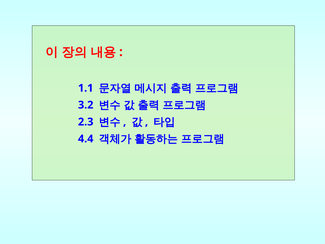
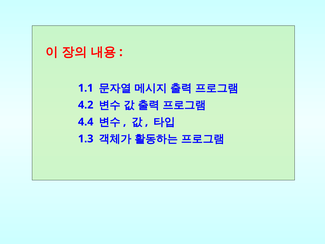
3.2: 3.2 -> 4.2
2.3: 2.3 -> 4.4
4.4: 4.4 -> 1.3
